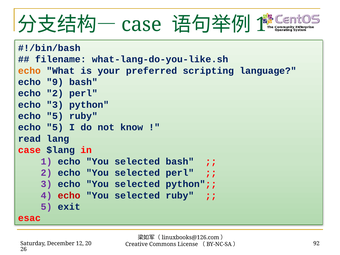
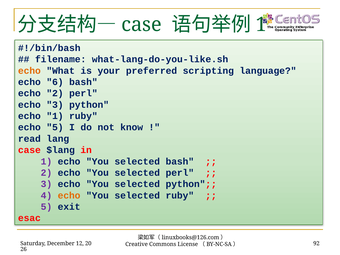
9: 9 -> 6
5 at (55, 116): 5 -> 1
echo at (69, 195) colour: red -> orange
